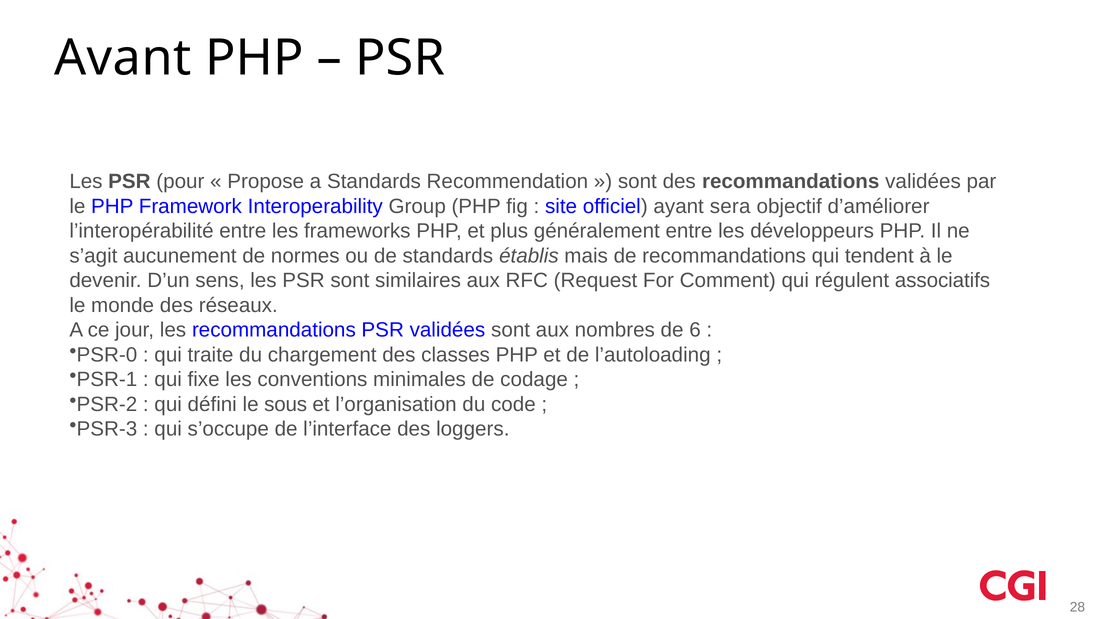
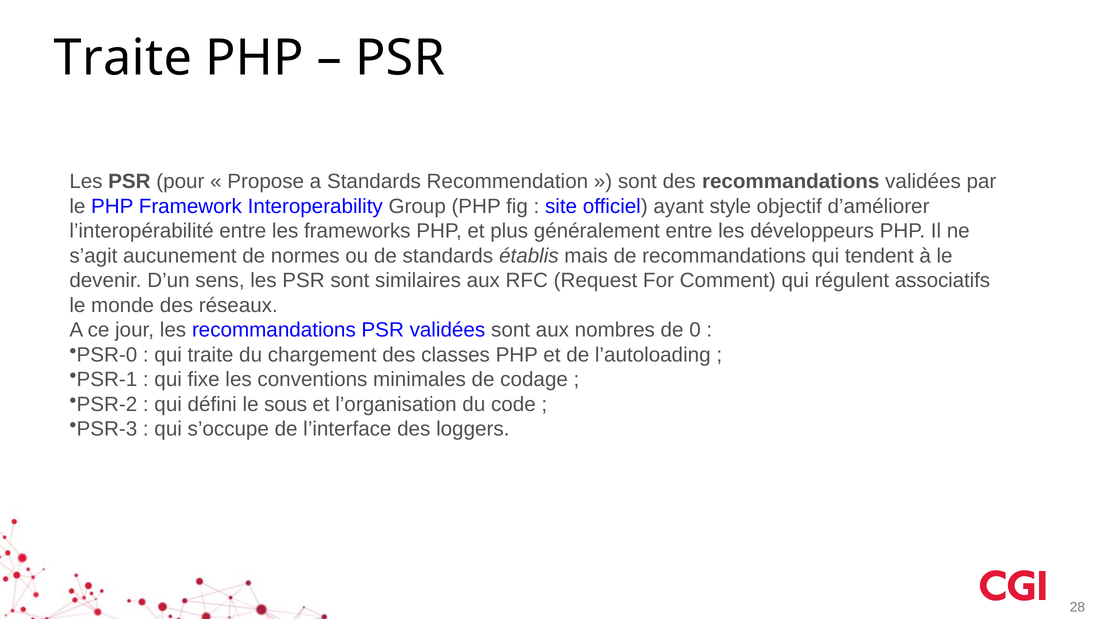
Avant at (123, 58): Avant -> Traite
sera: sera -> style
6: 6 -> 0
